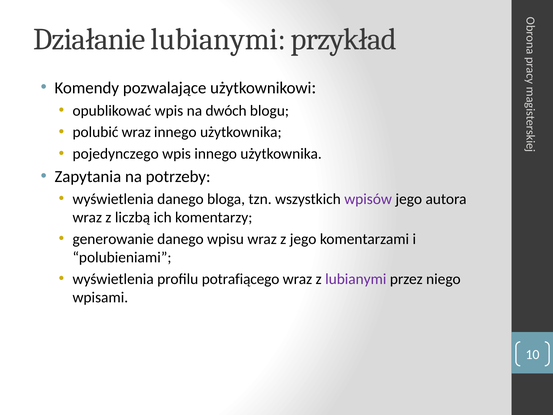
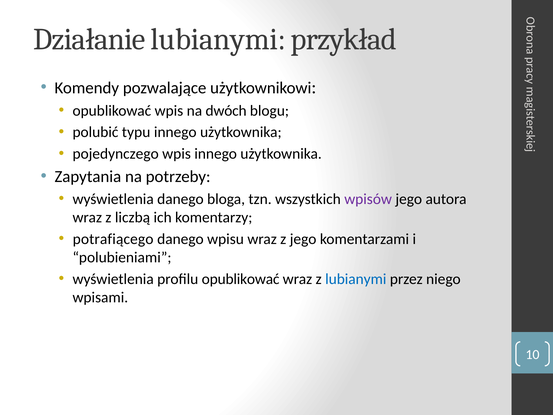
polubić wraz: wraz -> typu
generowanie: generowanie -> potrafiącego
profilu potrafiącego: potrafiącego -> opublikować
lubianymi at (356, 279) colour: purple -> blue
